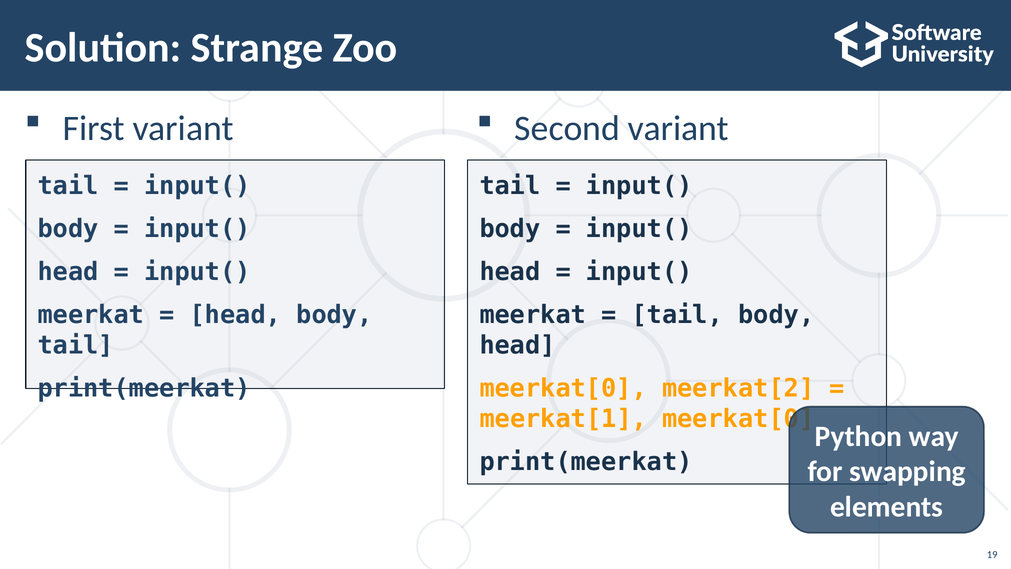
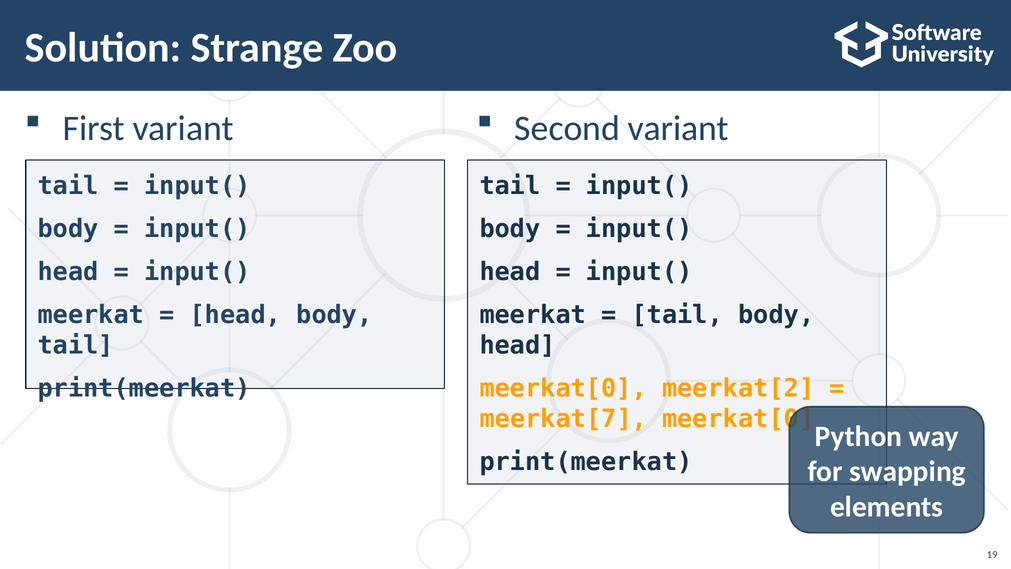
meerkat[1: meerkat[1 -> meerkat[7
